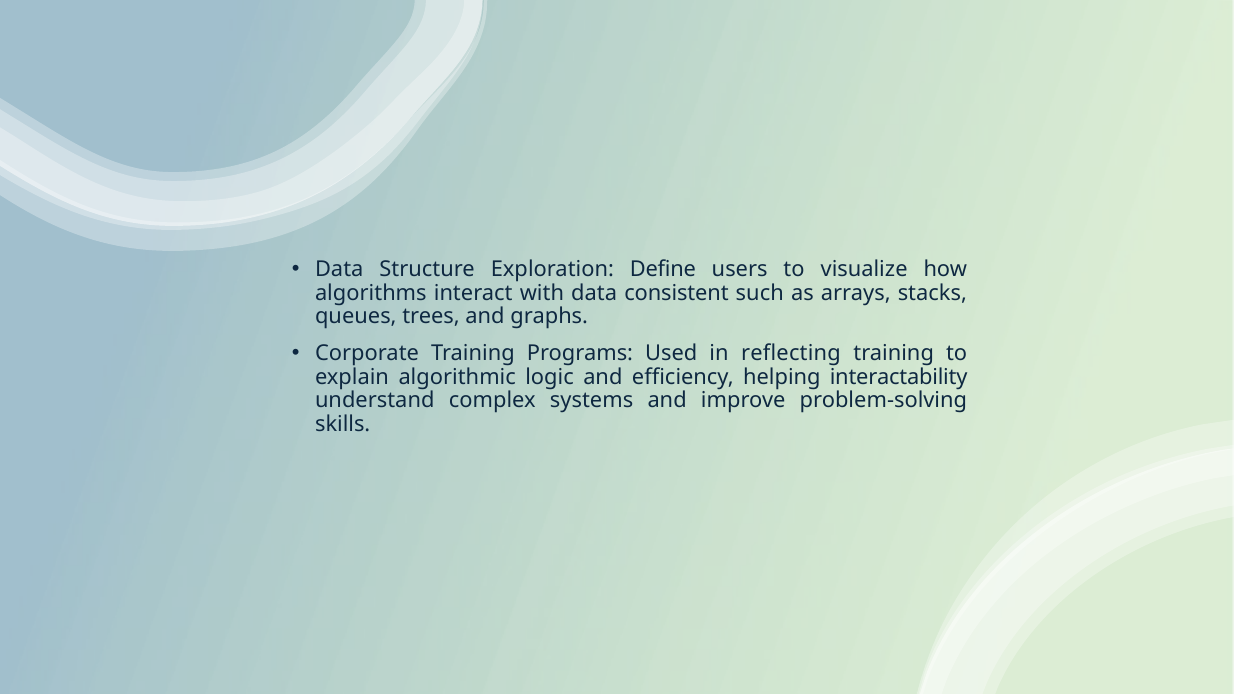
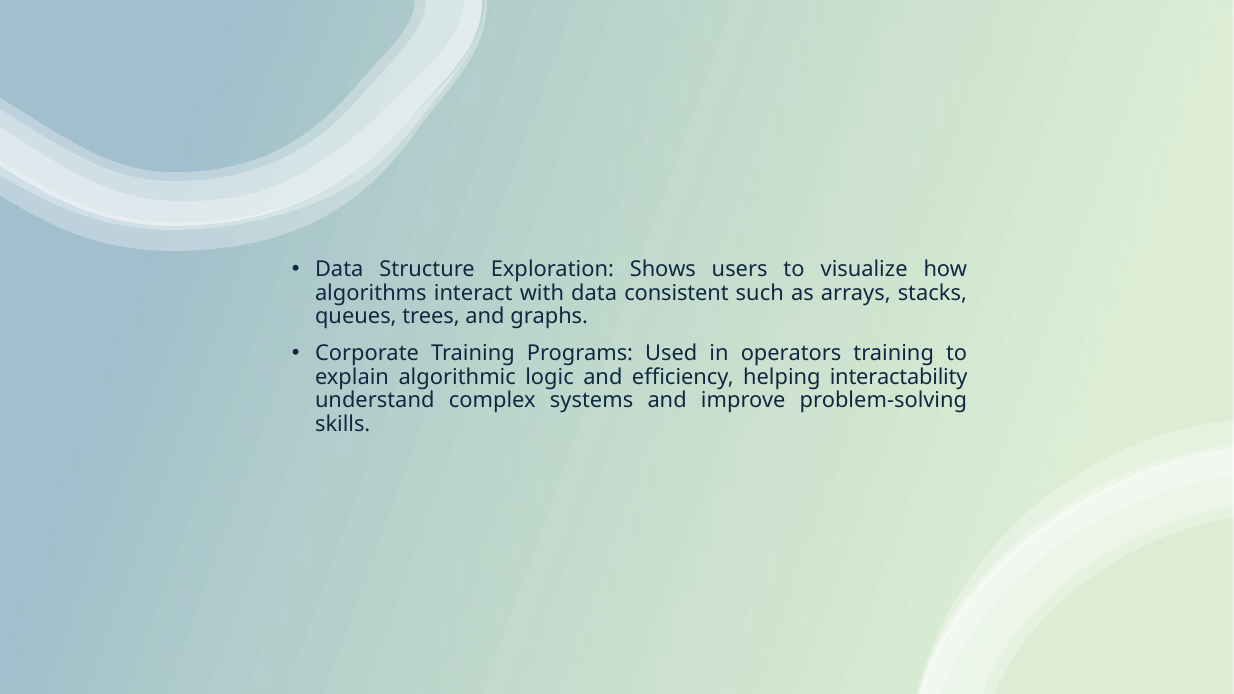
Define: Define -> Shows
reflecting: reflecting -> operators
